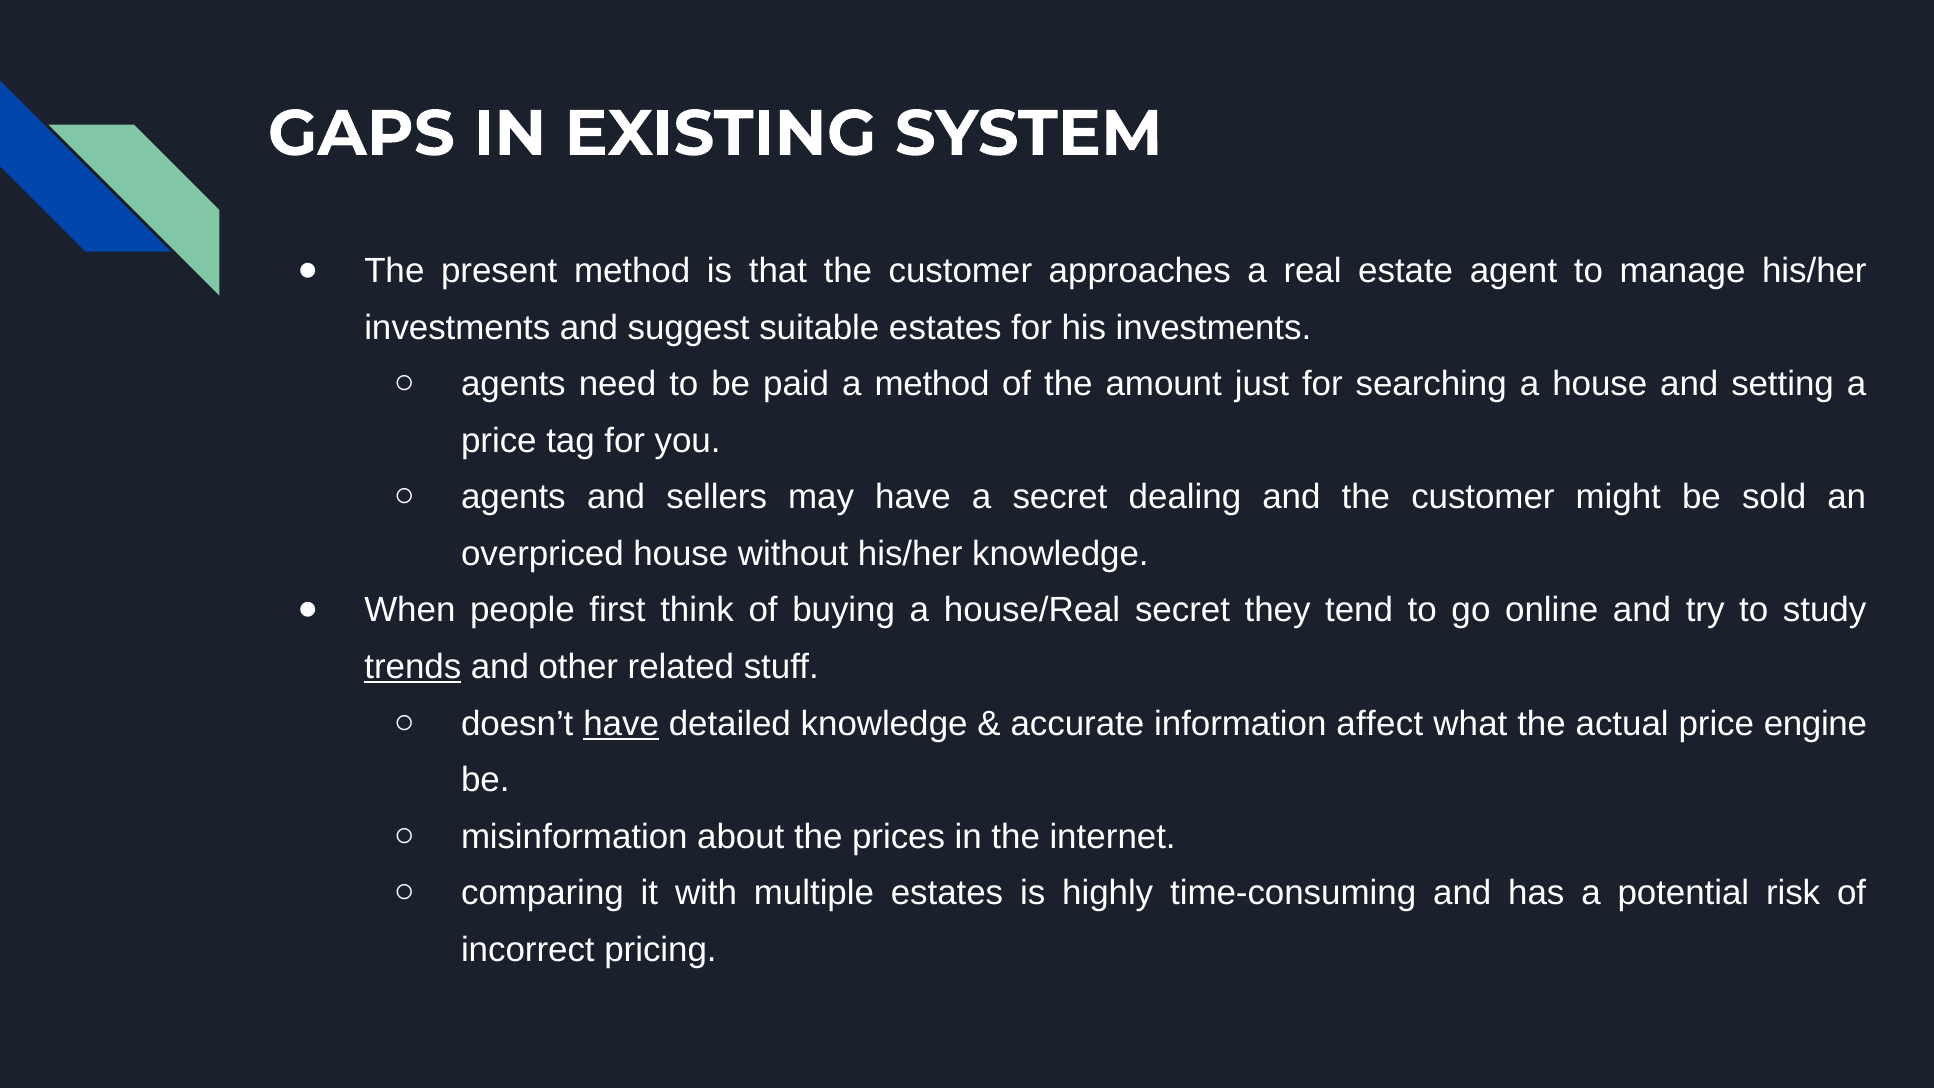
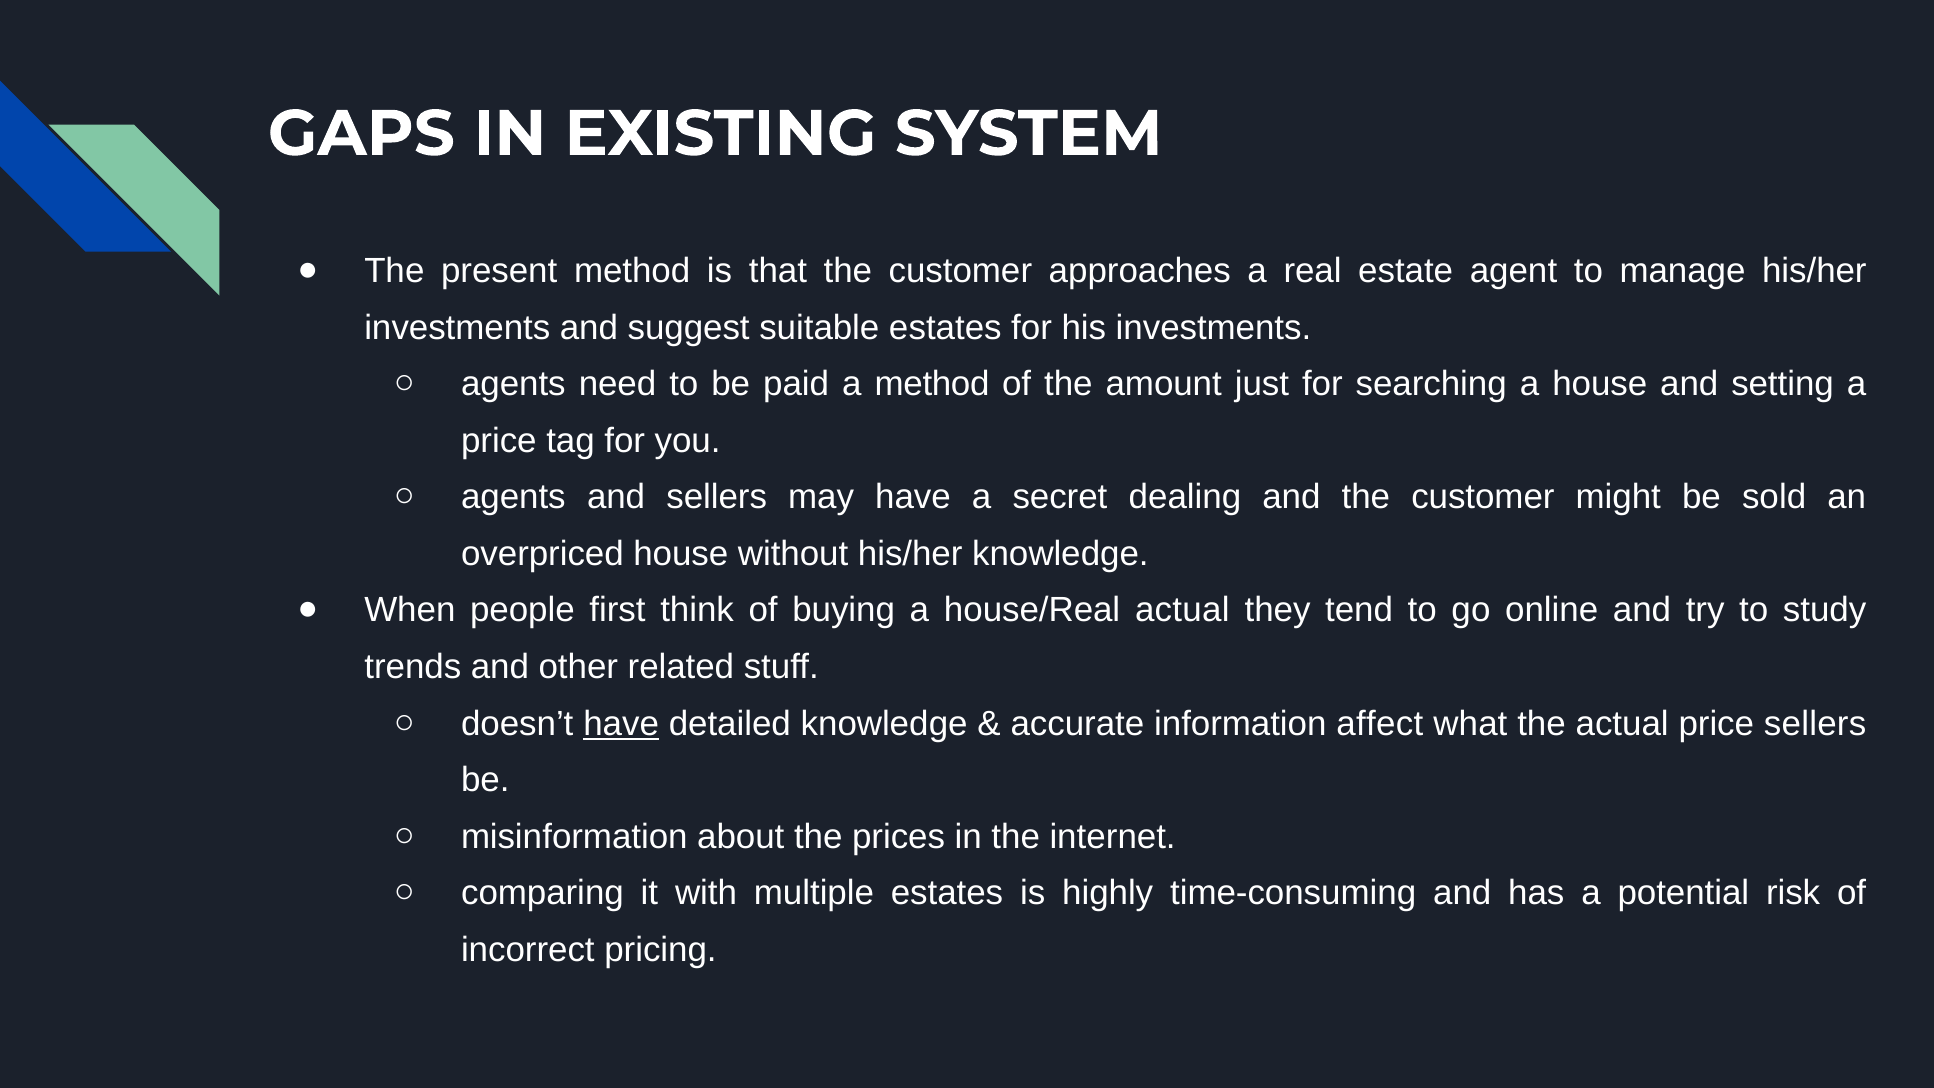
house/Real secret: secret -> actual
trends underline: present -> none
price engine: engine -> sellers
